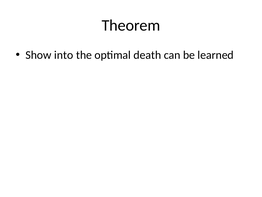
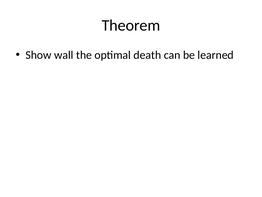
into: into -> wall
